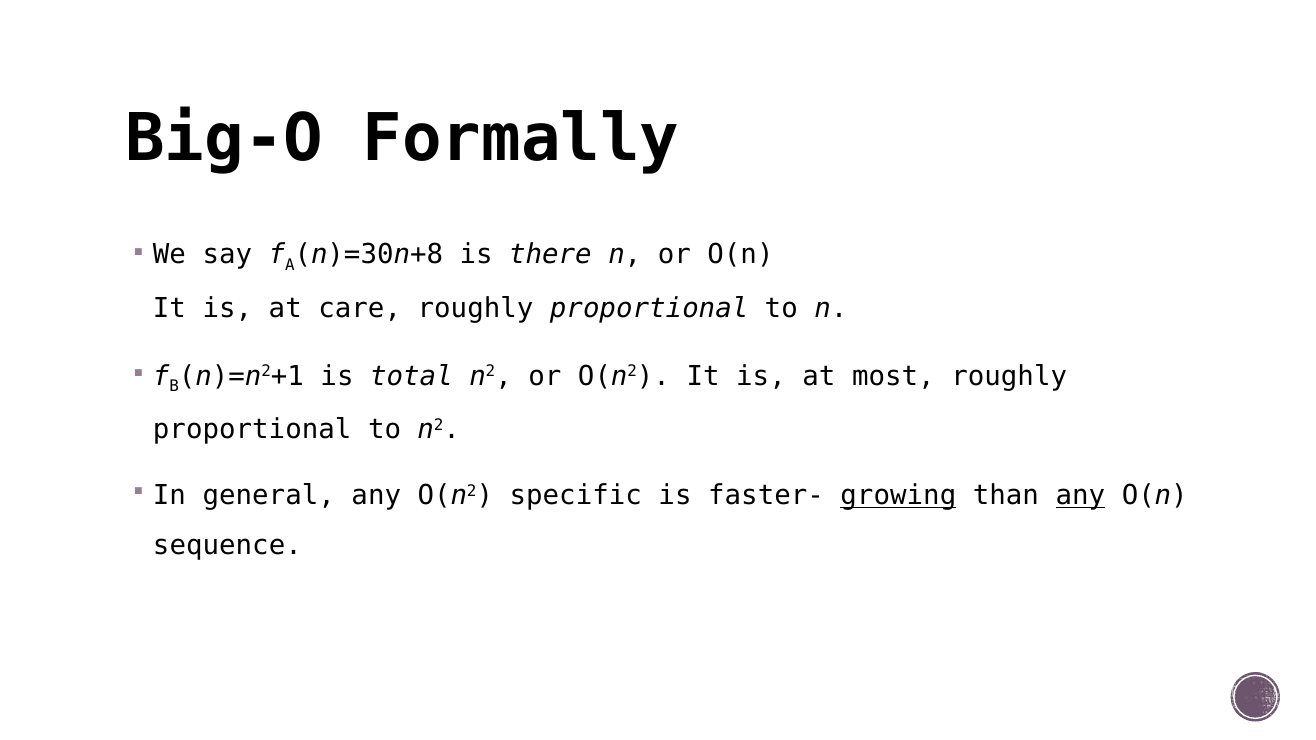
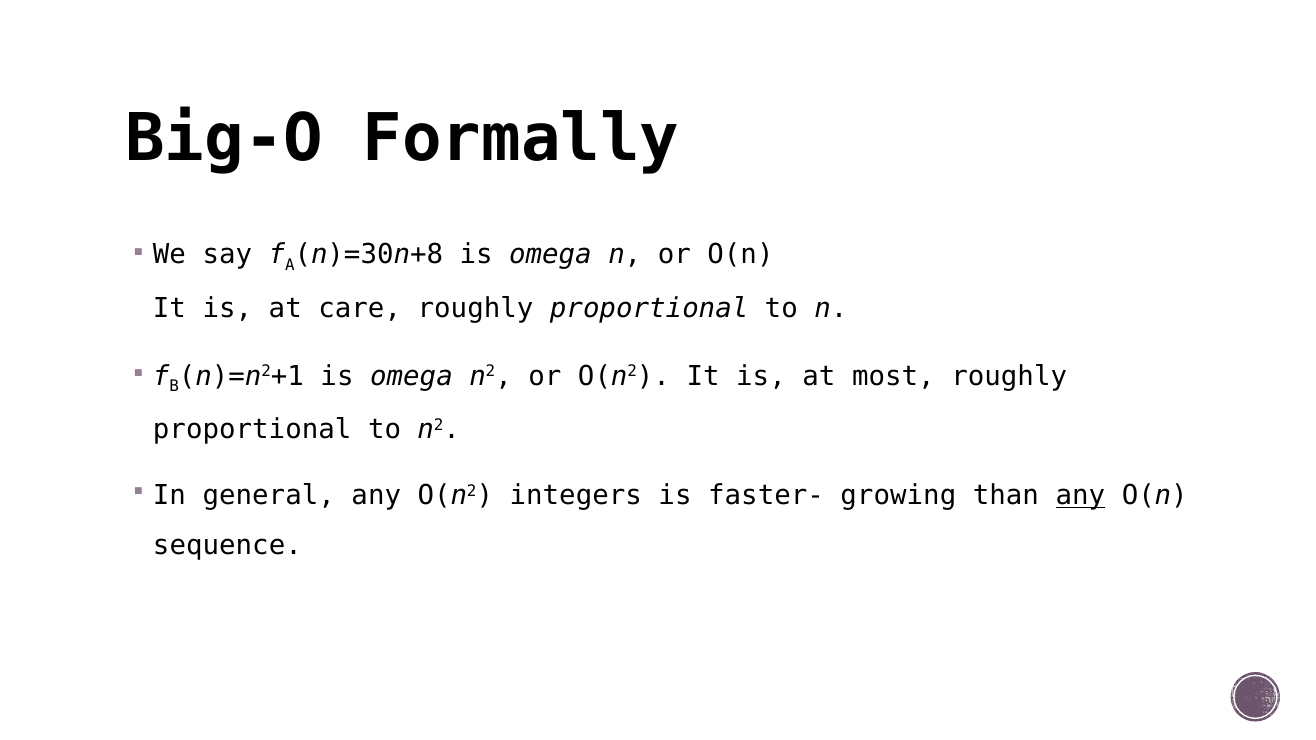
there at (550, 254): there -> omega
total at (411, 376): total -> omega
specific: specific -> integers
growing underline: present -> none
